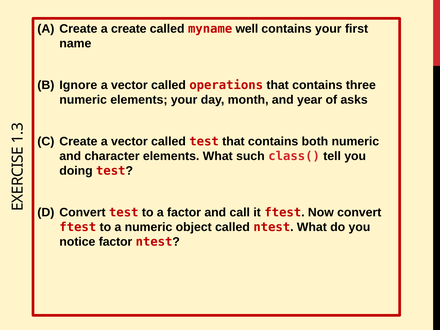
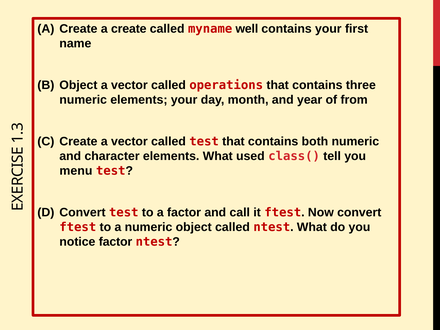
Ignore at (78, 85): Ignore -> Object
asks: asks -> from
such: such -> used
doing: doing -> menu
